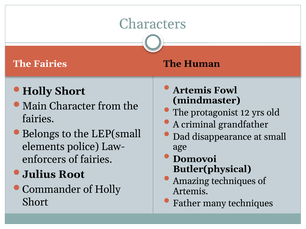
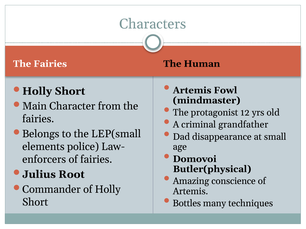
Amazing techniques: techniques -> conscience
Father: Father -> Bottles
